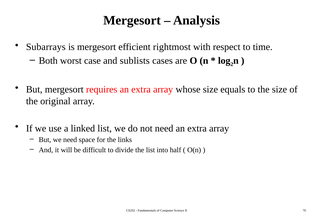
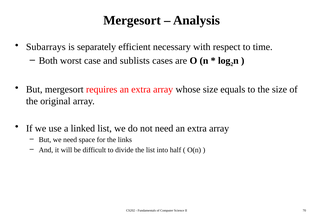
is mergesort: mergesort -> separately
rightmost: rightmost -> necessary
